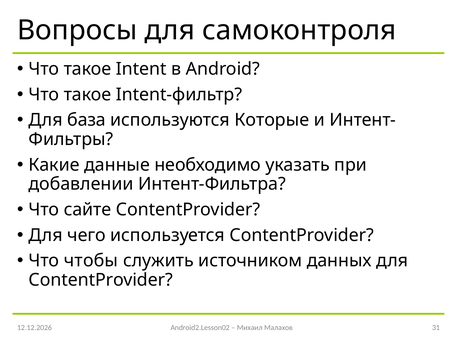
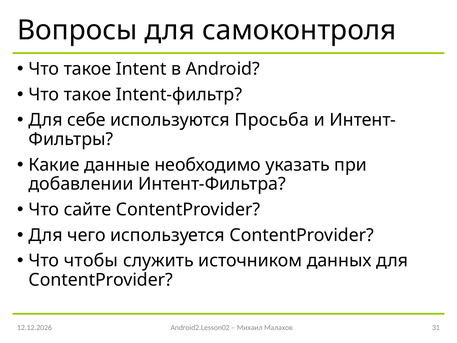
база: база -> себе
Которые: Которые -> Просьба
